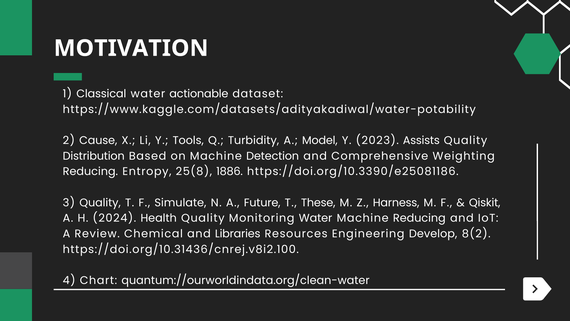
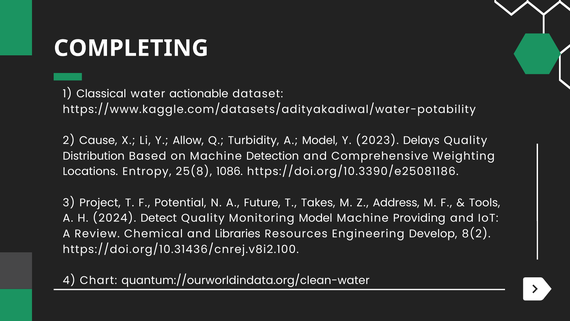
MOTIVATION: MOTIVATION -> COMPLETING
Tools: Tools -> Allow
Assists: Assists -> Delays
Reducing at (90, 171): Reducing -> Locations
1886: 1886 -> 1086
3 Quality: Quality -> Project
Simulate: Simulate -> Potential
These: These -> Takes
Harness: Harness -> Address
Qiskit: Qiskit -> Tools
Health: Health -> Detect
Monitoring Water: Water -> Model
Machine Reducing: Reducing -> Providing
